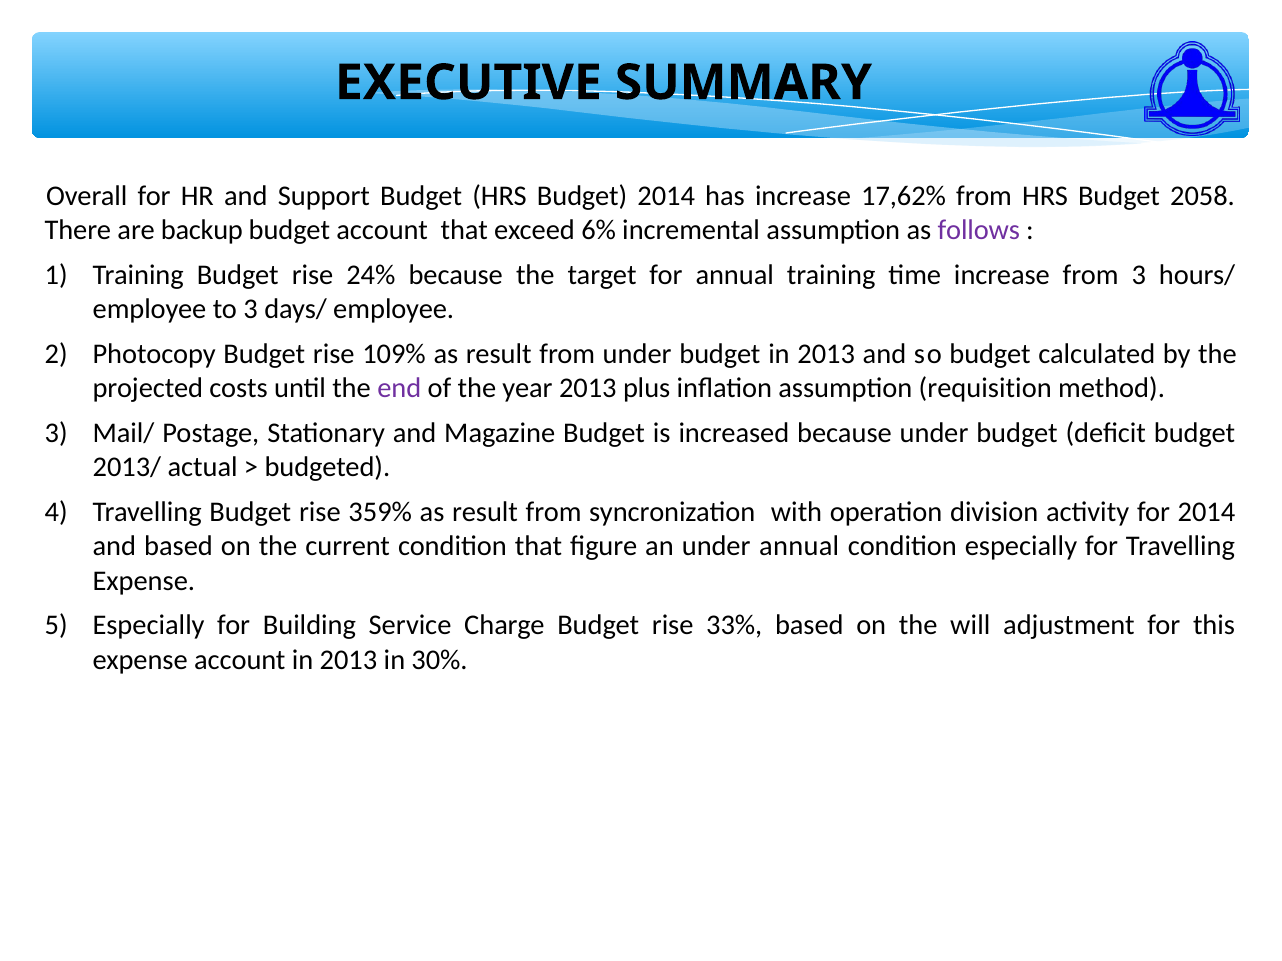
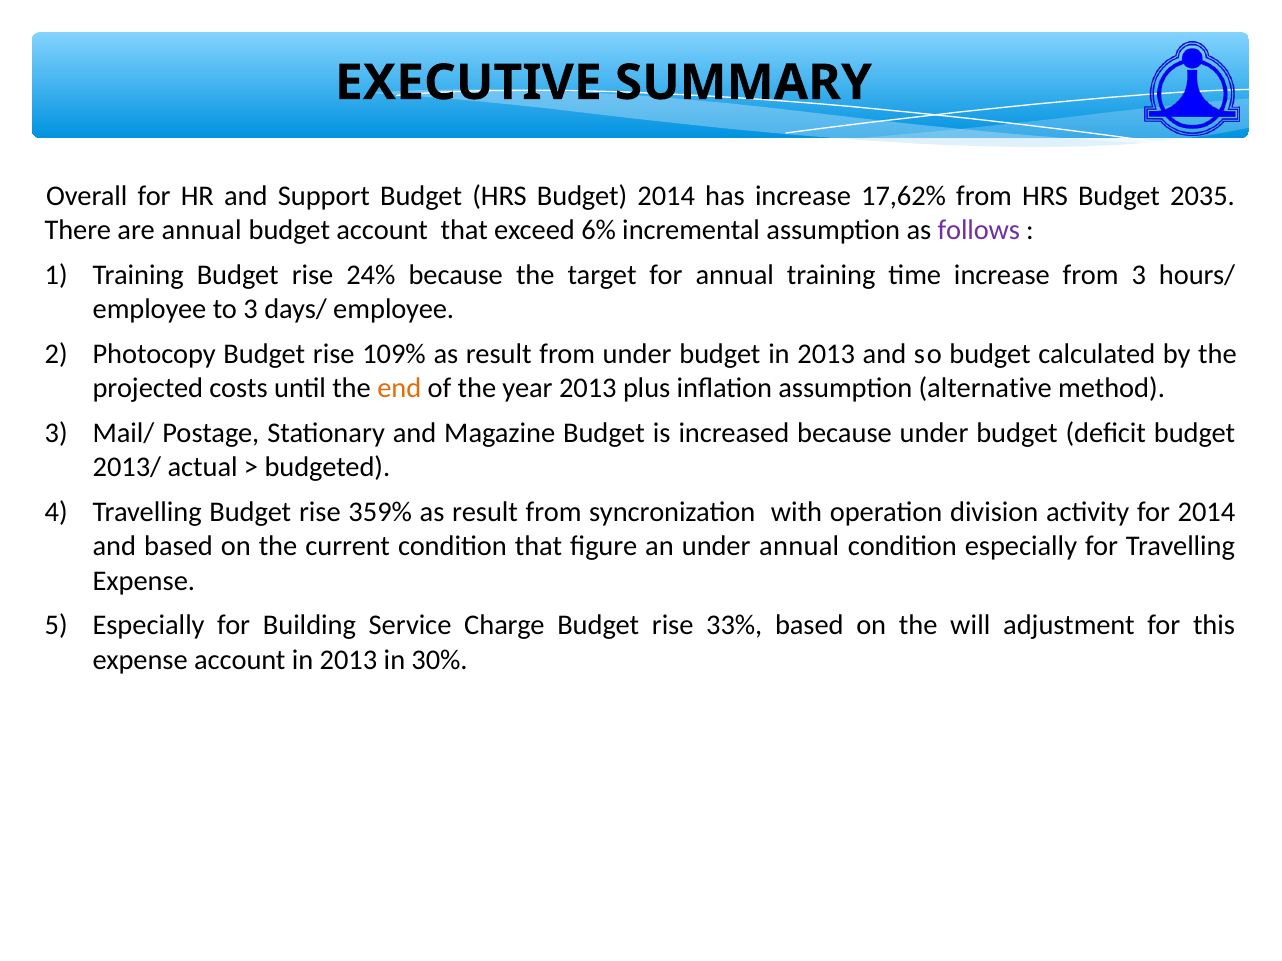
2058: 2058 -> 2035
are backup: backup -> annual
end colour: purple -> orange
requisition: requisition -> alternative
